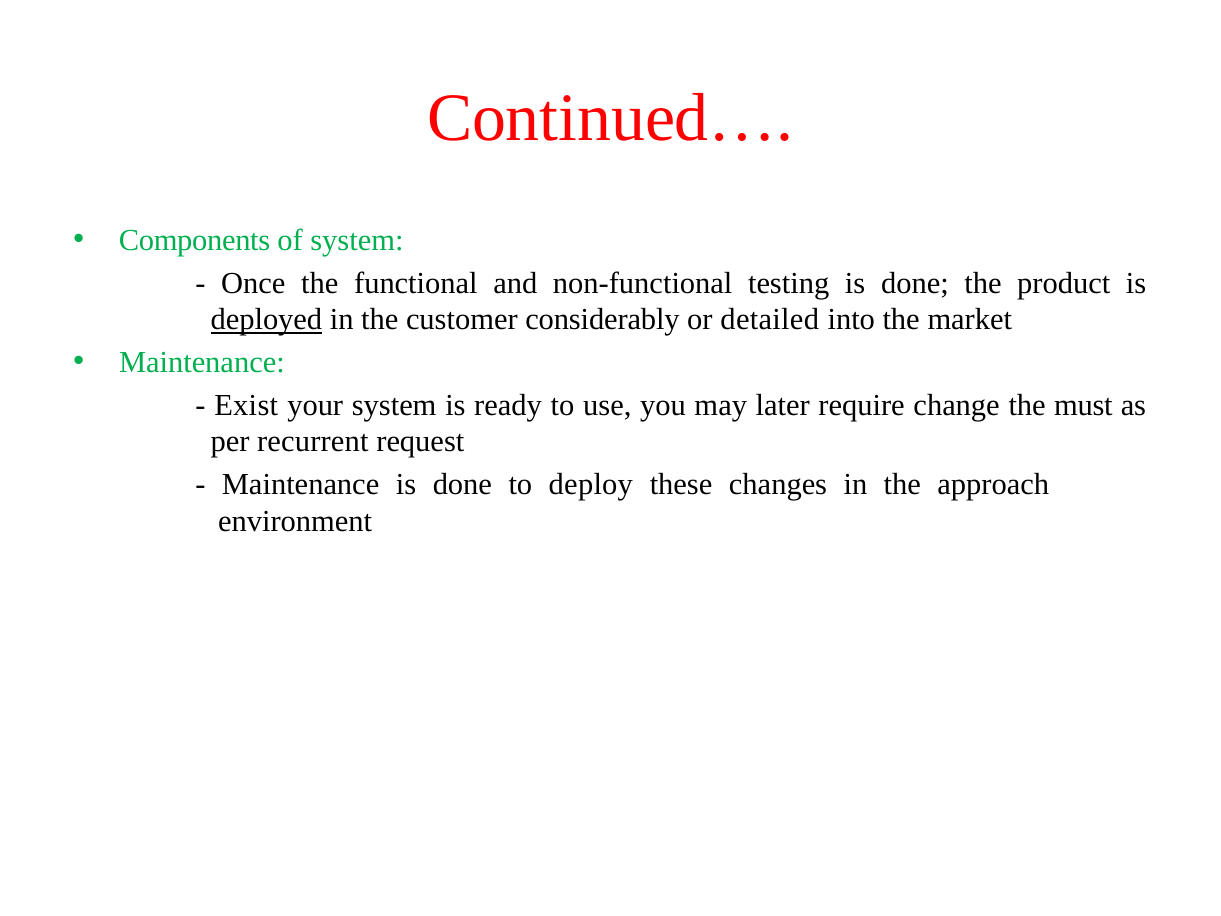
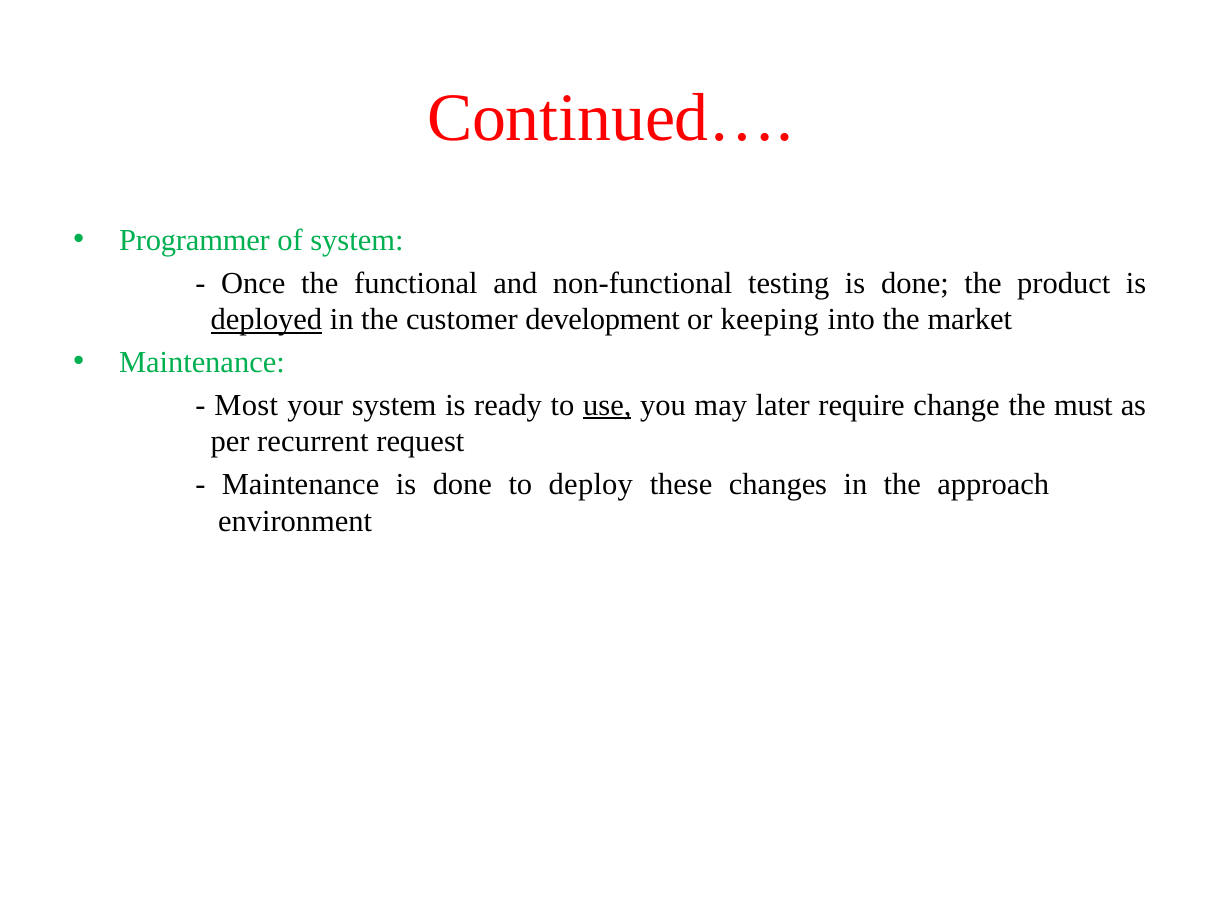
Components: Components -> Programmer
considerably: considerably -> development
detailed: detailed -> keeping
Exist: Exist -> Most
use underline: none -> present
